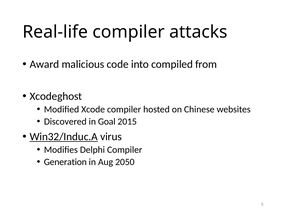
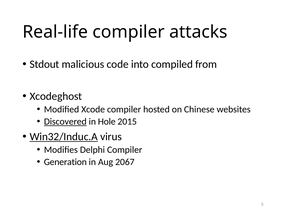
Award: Award -> Stdout
Discovered underline: none -> present
Goal: Goal -> Hole
2050: 2050 -> 2067
